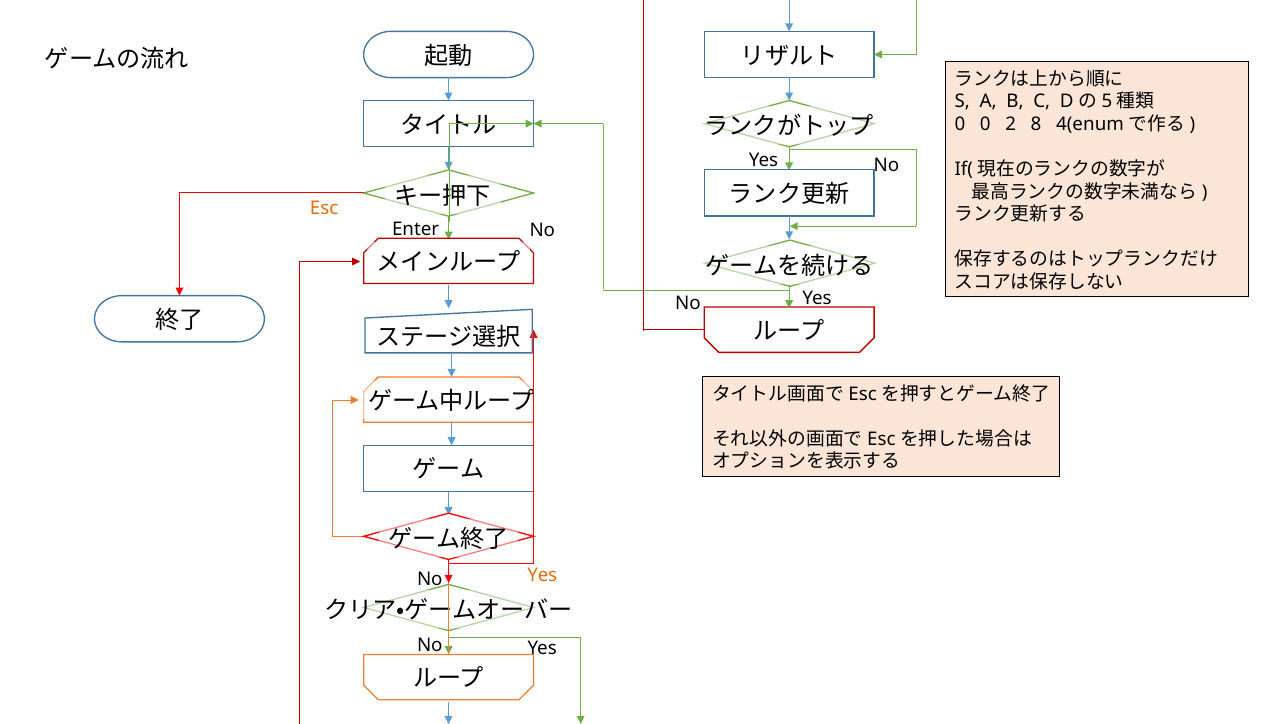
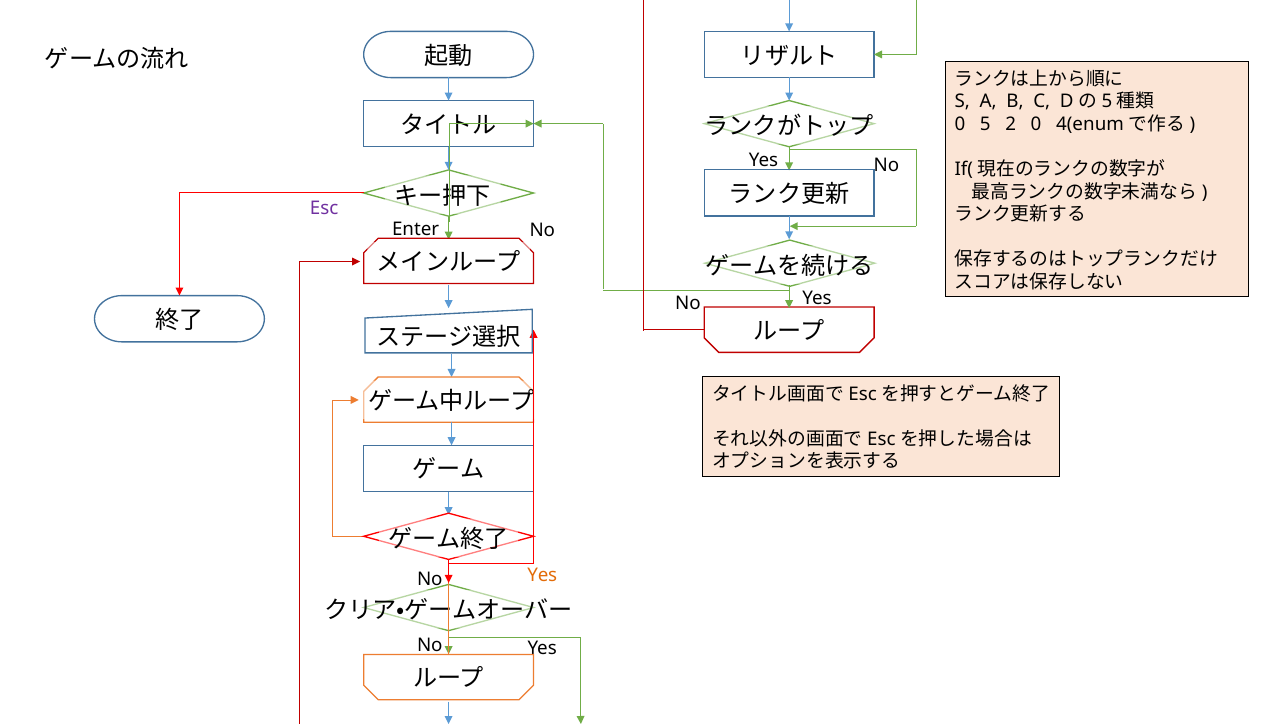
0 0: 0 -> 5
2 8: 8 -> 0
Esc colour: orange -> purple
